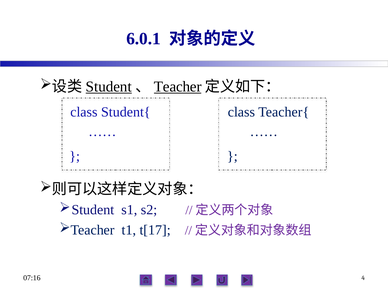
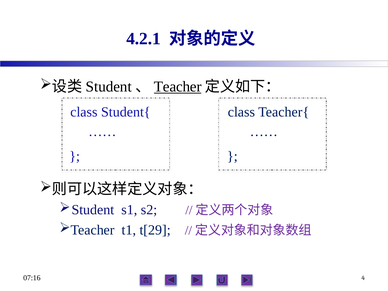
6.0.1: 6.0.1 -> 4.2.1
Student underline: present -> none
t[17: t[17 -> t[29
